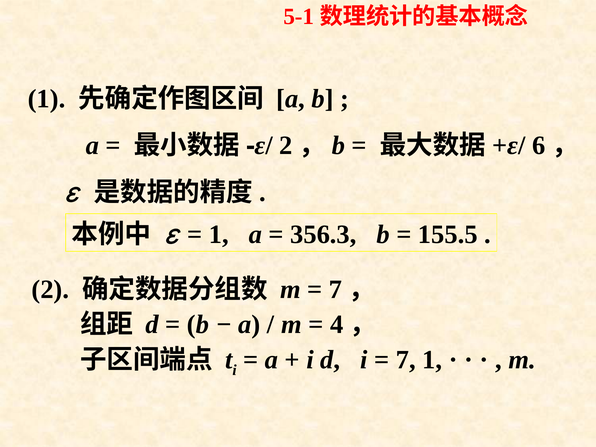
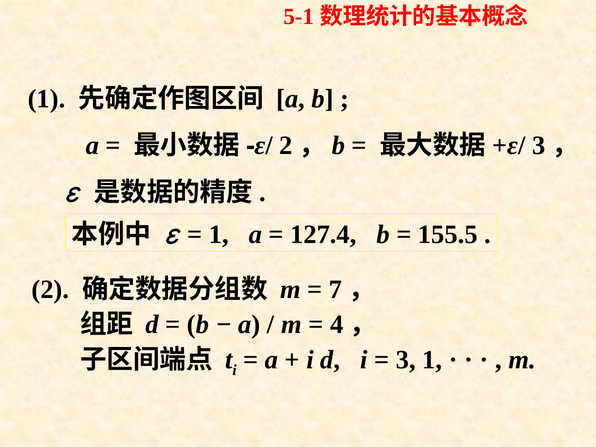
6 at (539, 146): 6 -> 3
356.3: 356.3 -> 127.4
7 at (406, 360): 7 -> 3
